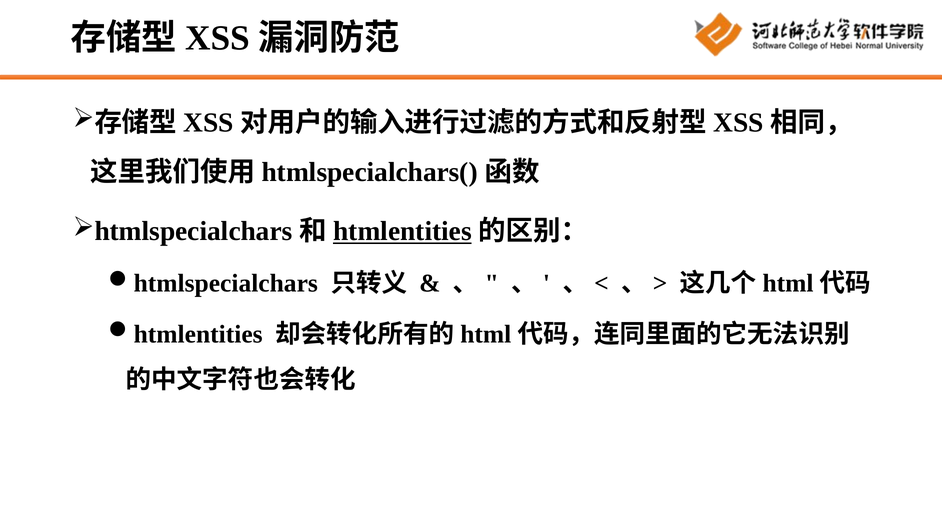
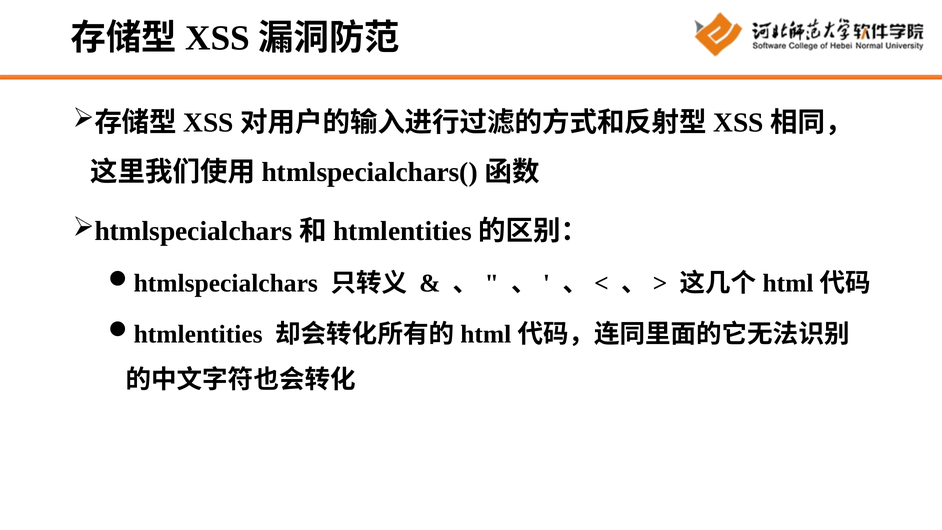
htmlentities underline: present -> none
